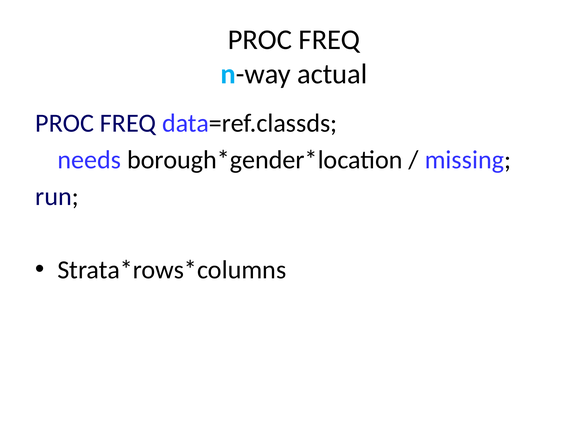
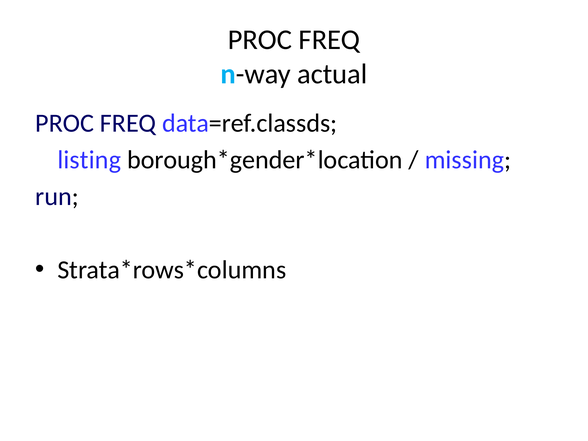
needs: needs -> listing
